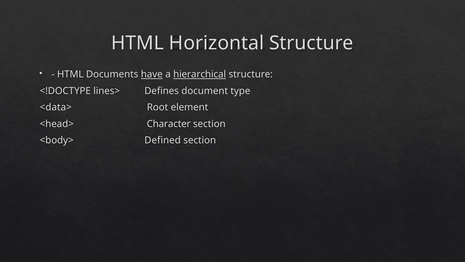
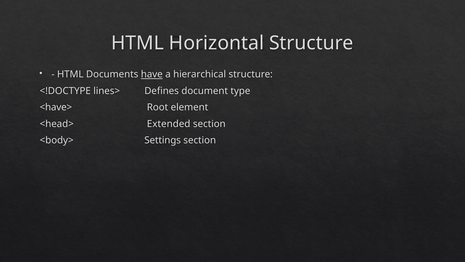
hierarchical underline: present -> none
<data>: <data> -> <have>
Character: Character -> Extended
Defined: Defined -> Settings
